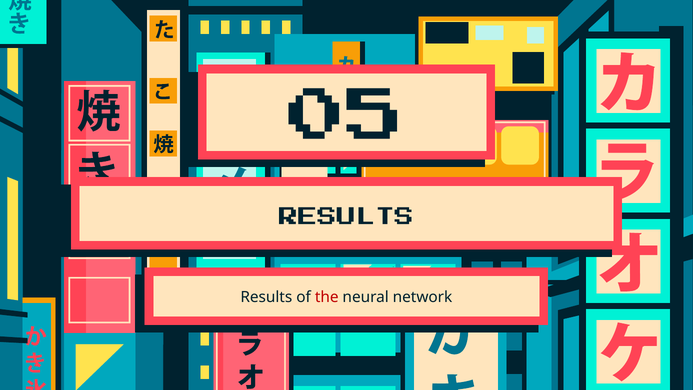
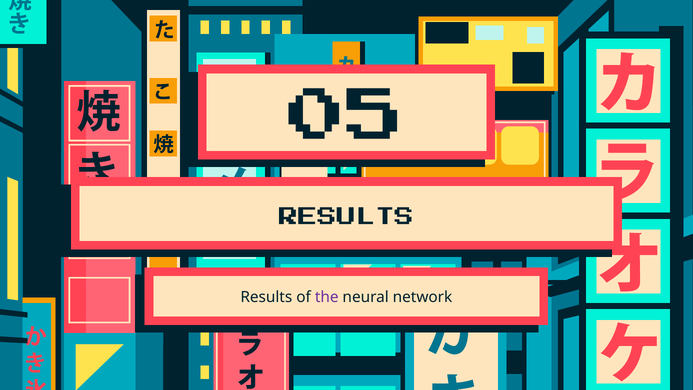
the at (327, 297) colour: red -> purple
